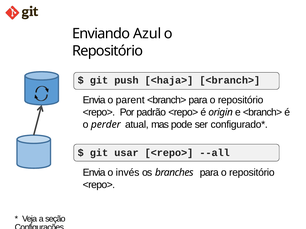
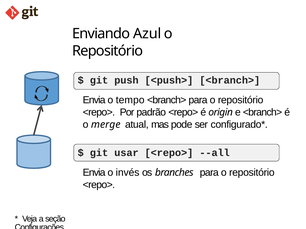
<haja>: <haja> -> <push>
parent: parent -> tempo
perder: perder -> merge
